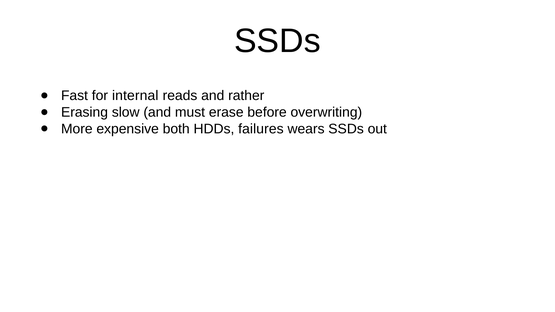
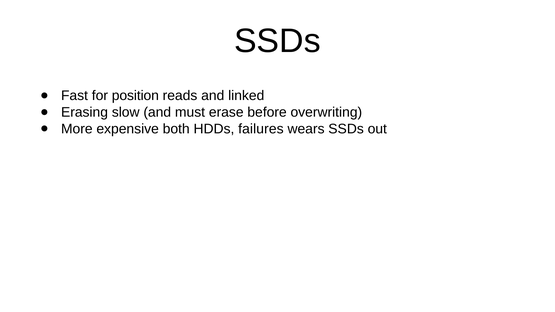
internal: internal -> position
rather: rather -> linked
